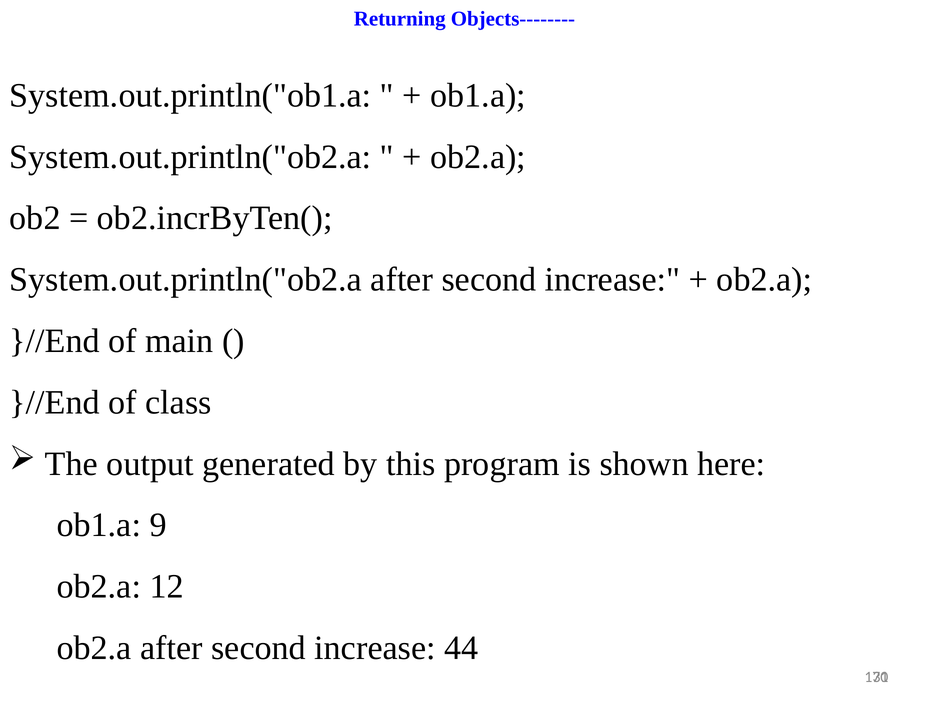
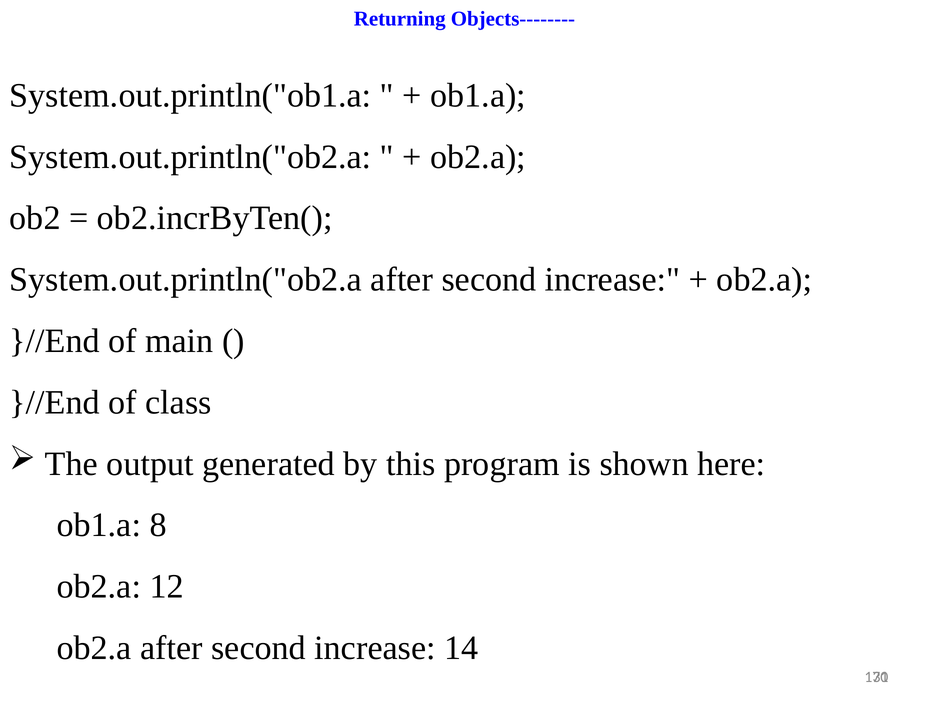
9: 9 -> 8
44: 44 -> 14
